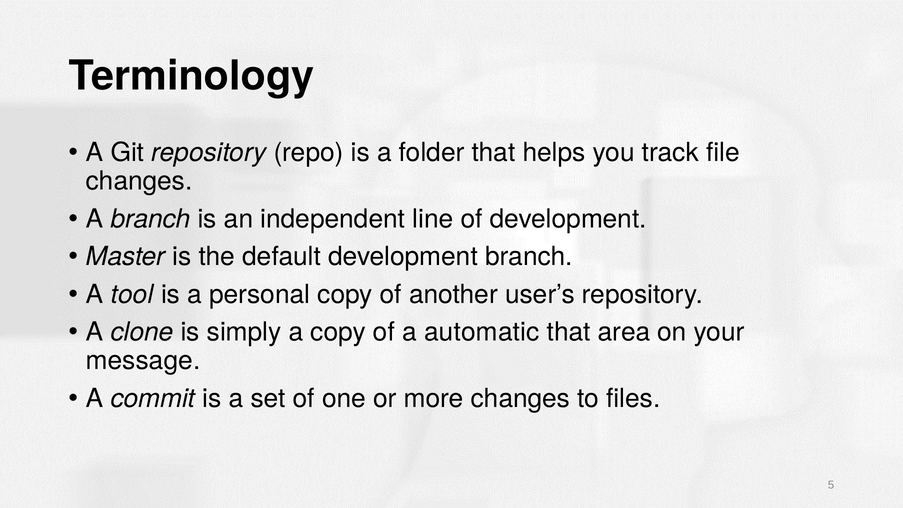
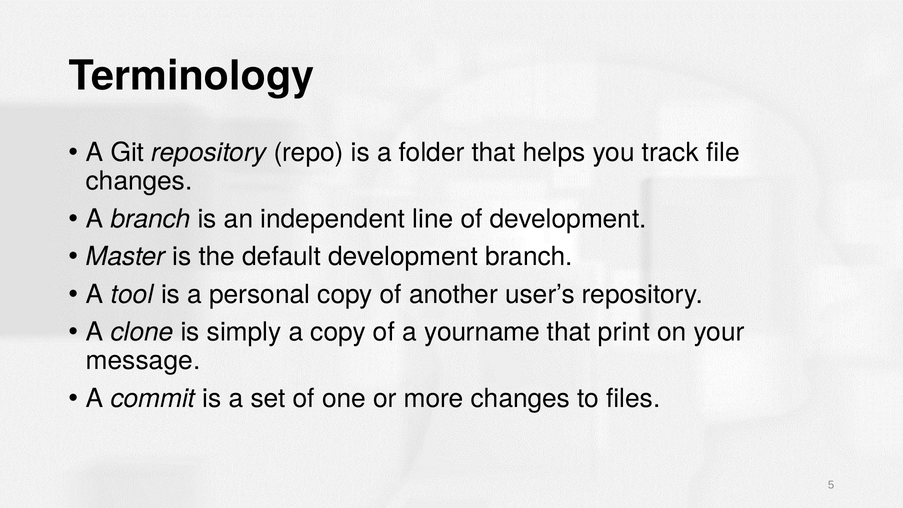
automatic: automatic -> yourname
area: area -> print
